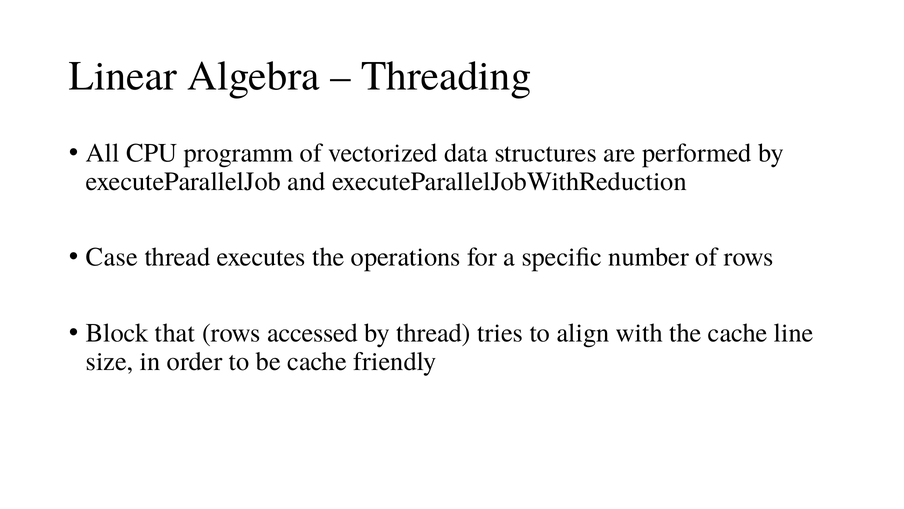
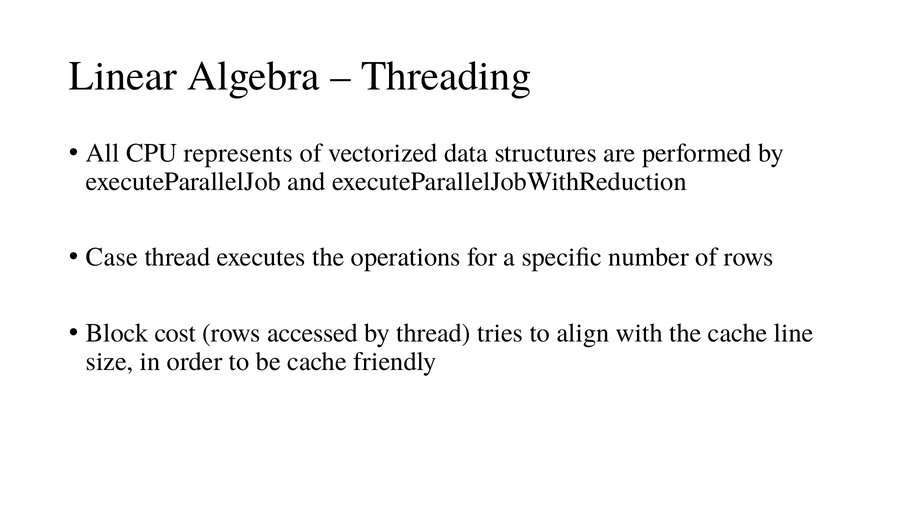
programm: programm -> represents
that: that -> cost
